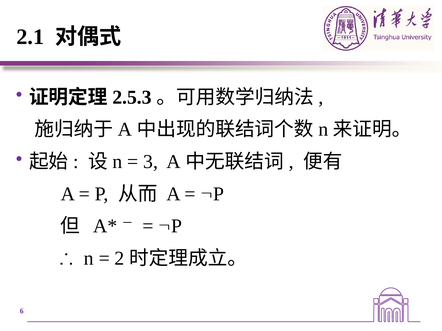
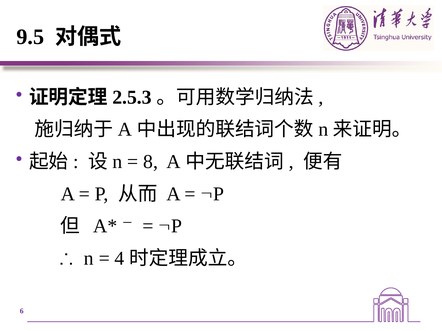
2.1: 2.1 -> 9.5
3: 3 -> 8
2: 2 -> 4
